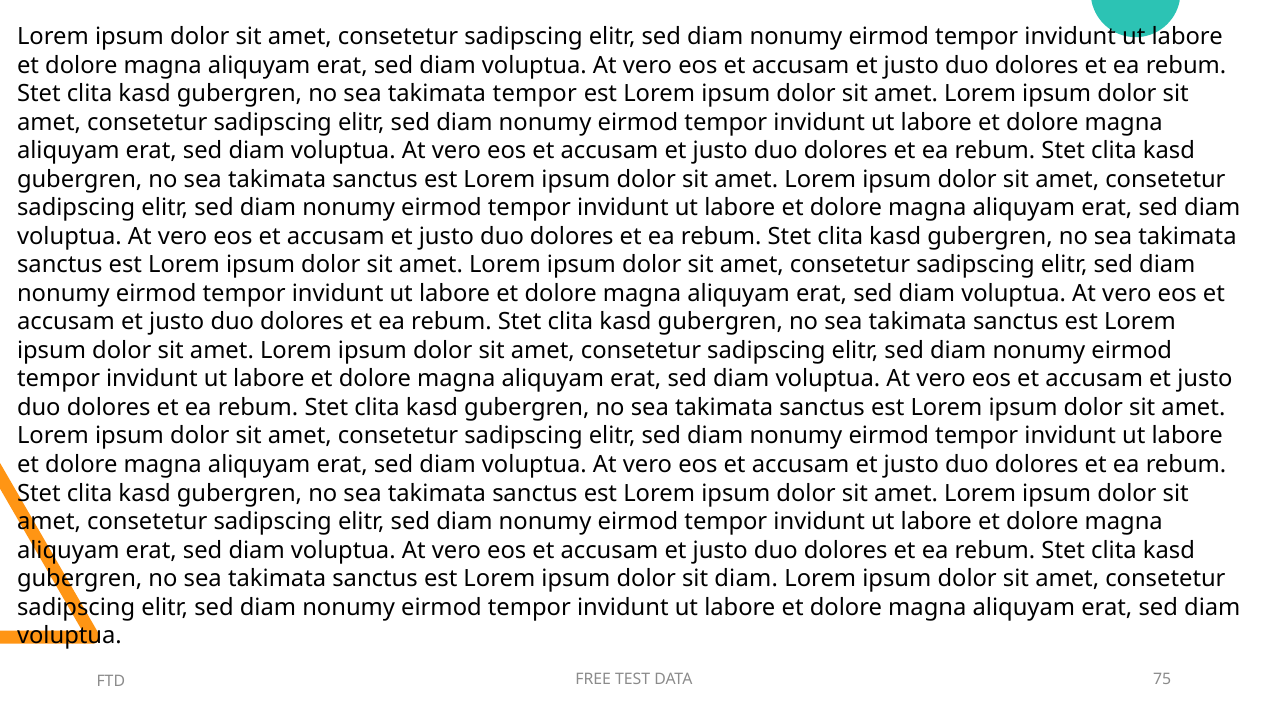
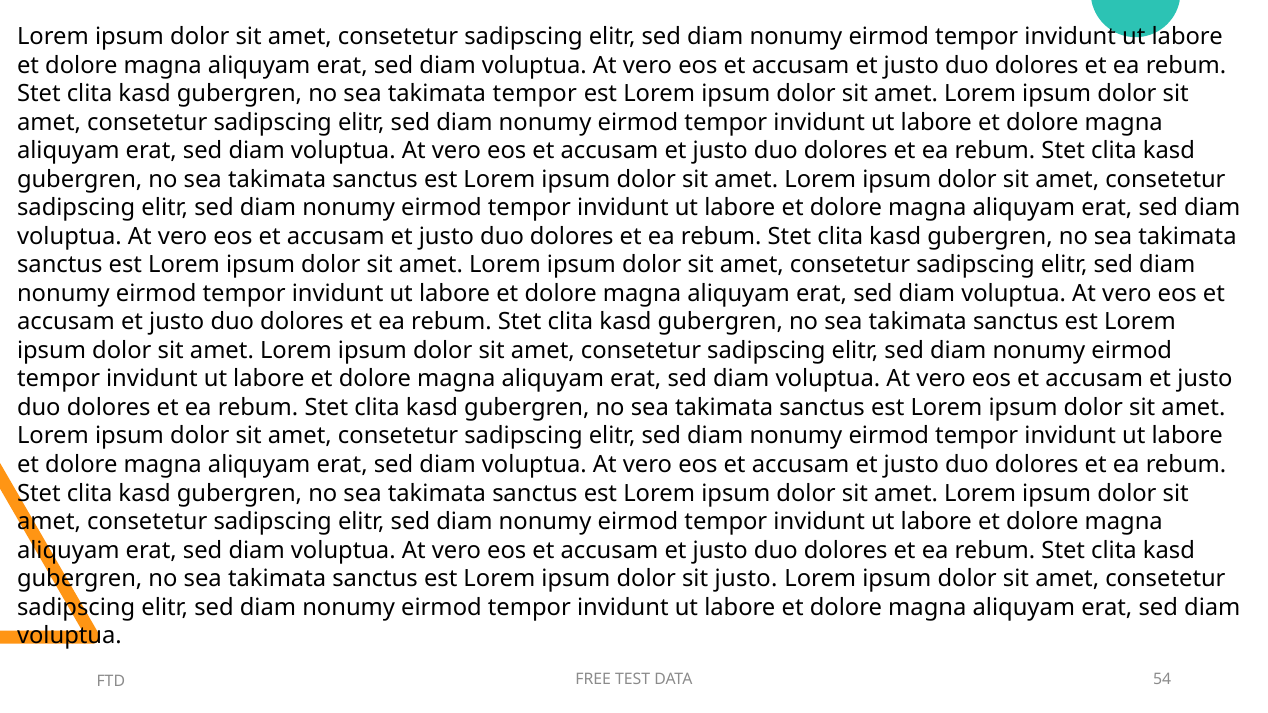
sit diam: diam -> justo
75: 75 -> 54
